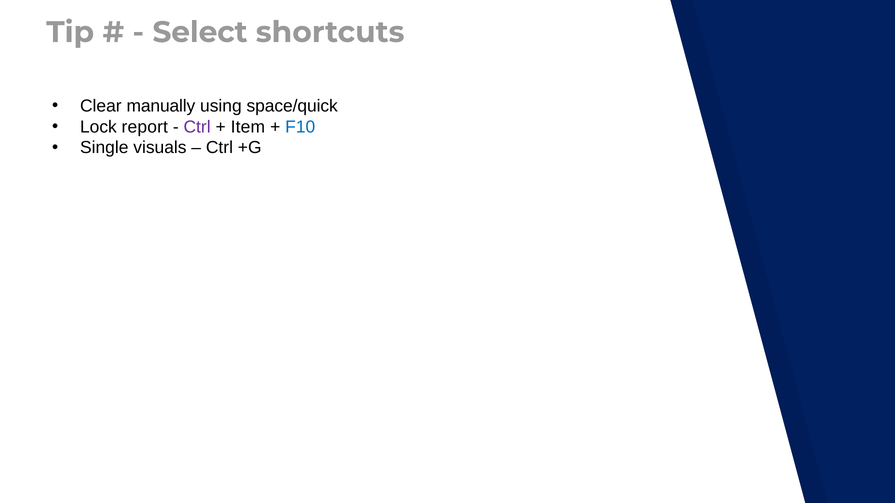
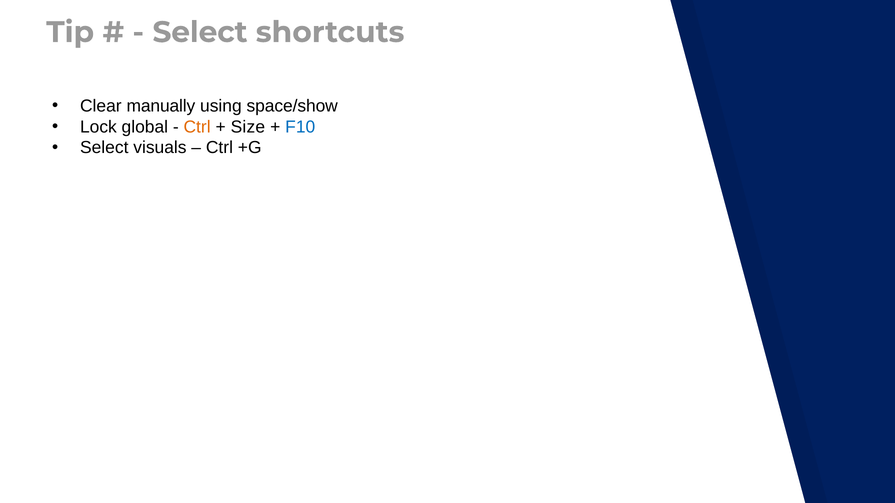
space/quick: space/quick -> space/show
report: report -> global
Ctrl at (197, 127) colour: purple -> orange
Item: Item -> Size
Single at (104, 148): Single -> Select
